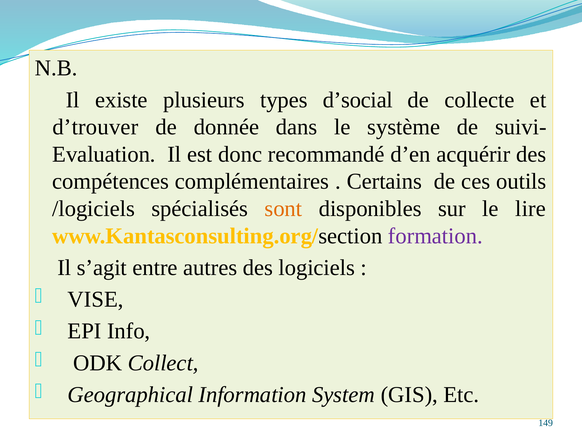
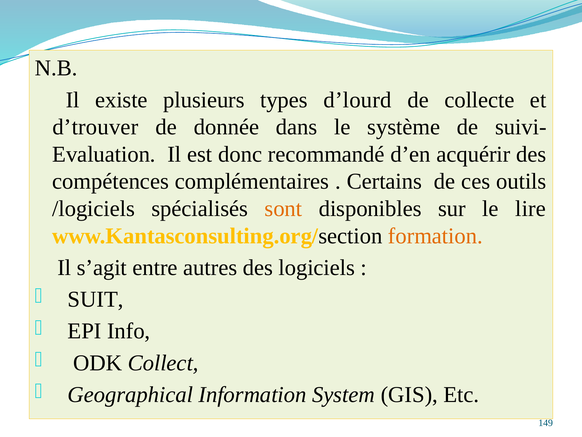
d’social: d’social -> d’lourd
formation colour: purple -> orange
VISE: VISE -> SUIT
